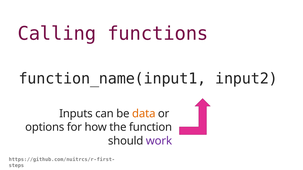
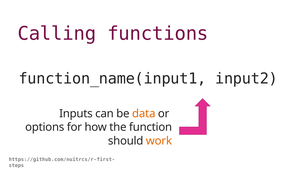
work colour: purple -> orange
